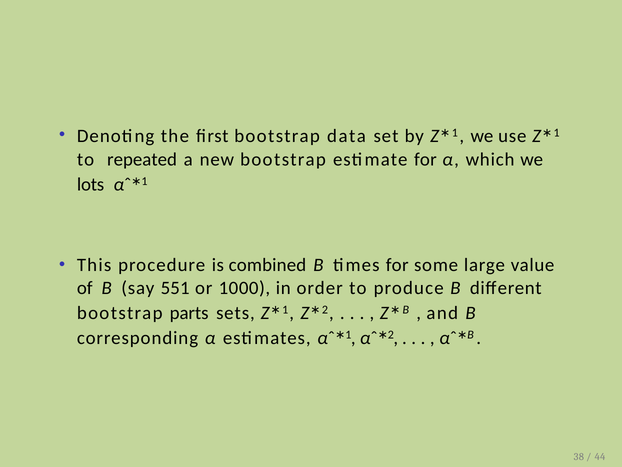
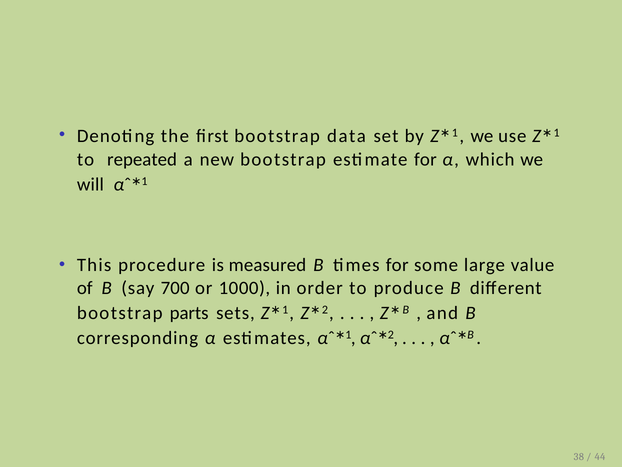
lots: lots -> will
combined: combined -> measured
551: 551 -> 700
